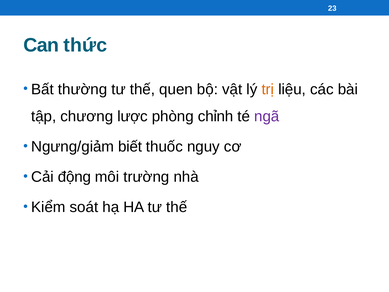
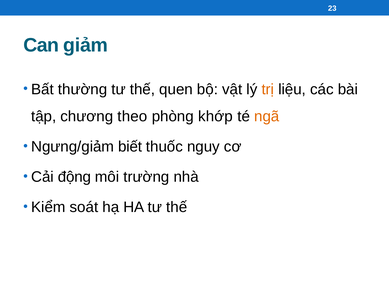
thức: thức -> giảm
lược: lược -> theo
chỉnh: chỉnh -> khớp
ngã colour: purple -> orange
